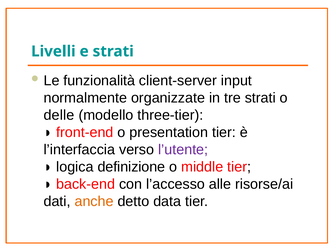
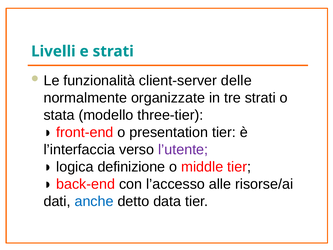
input: input -> delle
delle: delle -> stata
anche colour: orange -> blue
